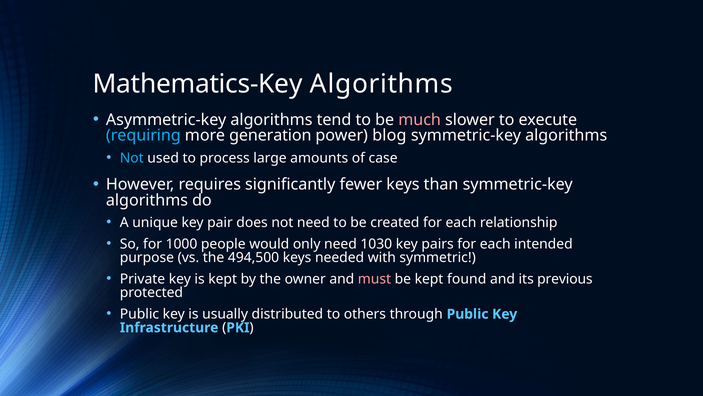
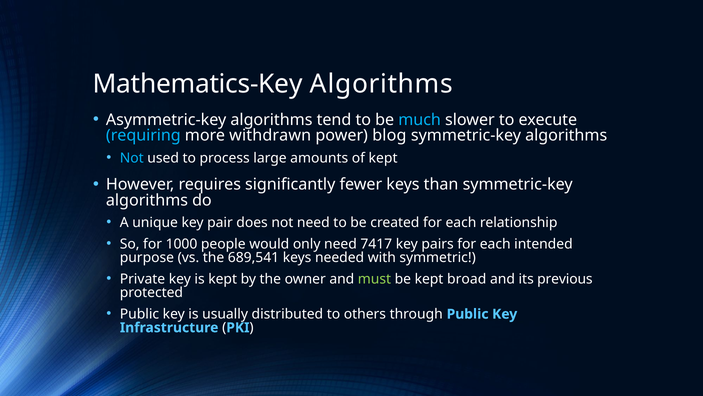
much colour: pink -> light blue
generation: generation -> withdrawn
of case: case -> kept
1030: 1030 -> 7417
494,500: 494,500 -> 689,541
must colour: pink -> light green
found: found -> broad
